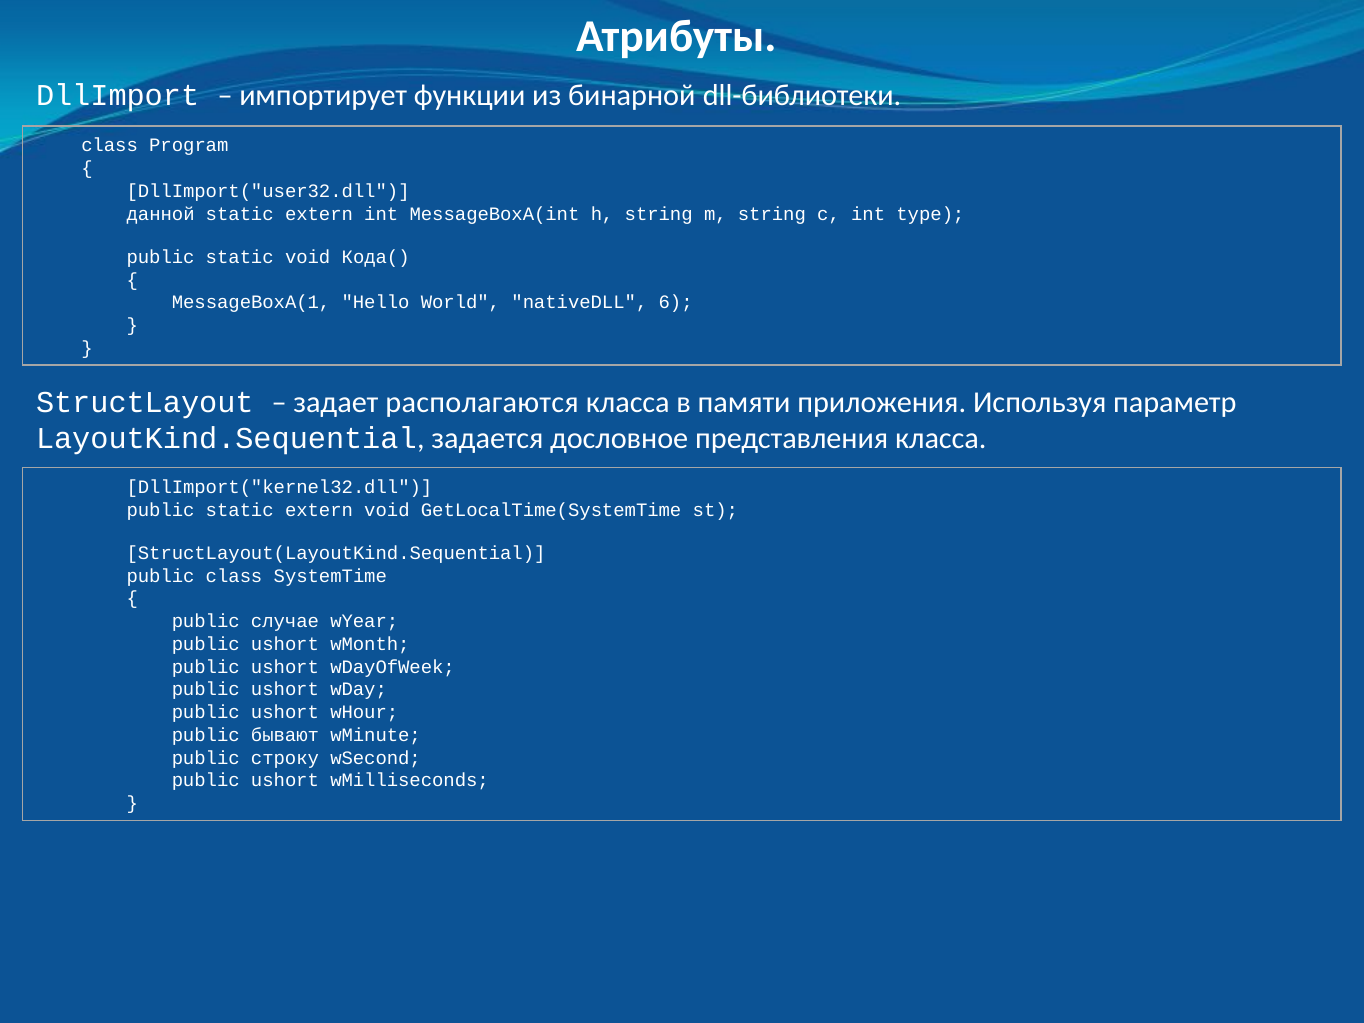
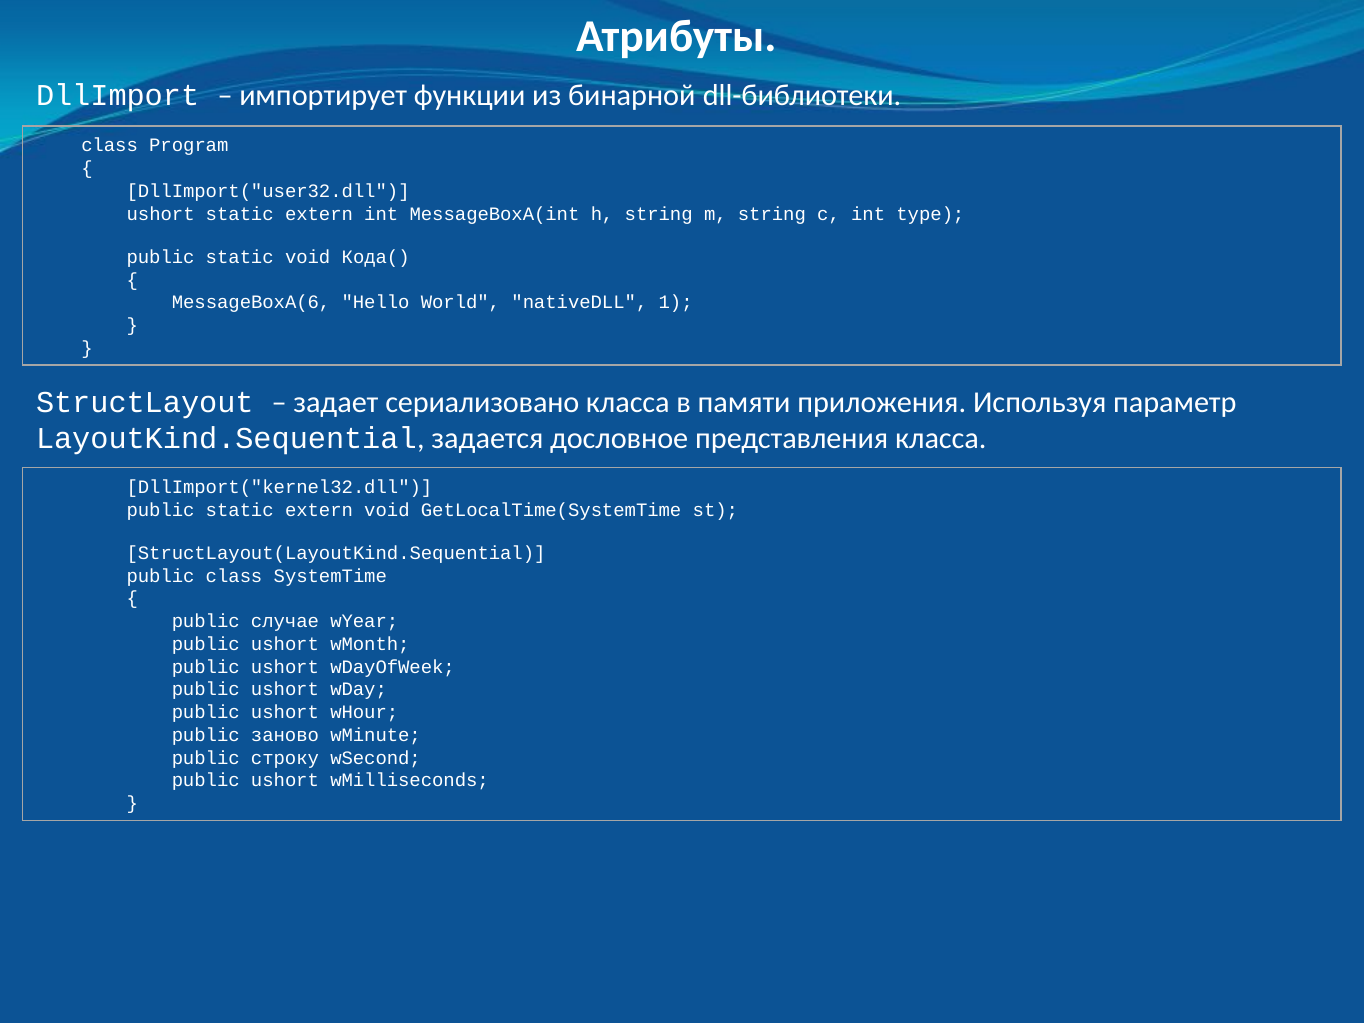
данной at (161, 214): данной -> ushort
MessageBoxA(1: MessageBoxA(1 -> MessageBoxA(6
6: 6 -> 1
располагаются: располагаются -> сериализовано
бывают: бывают -> заново
